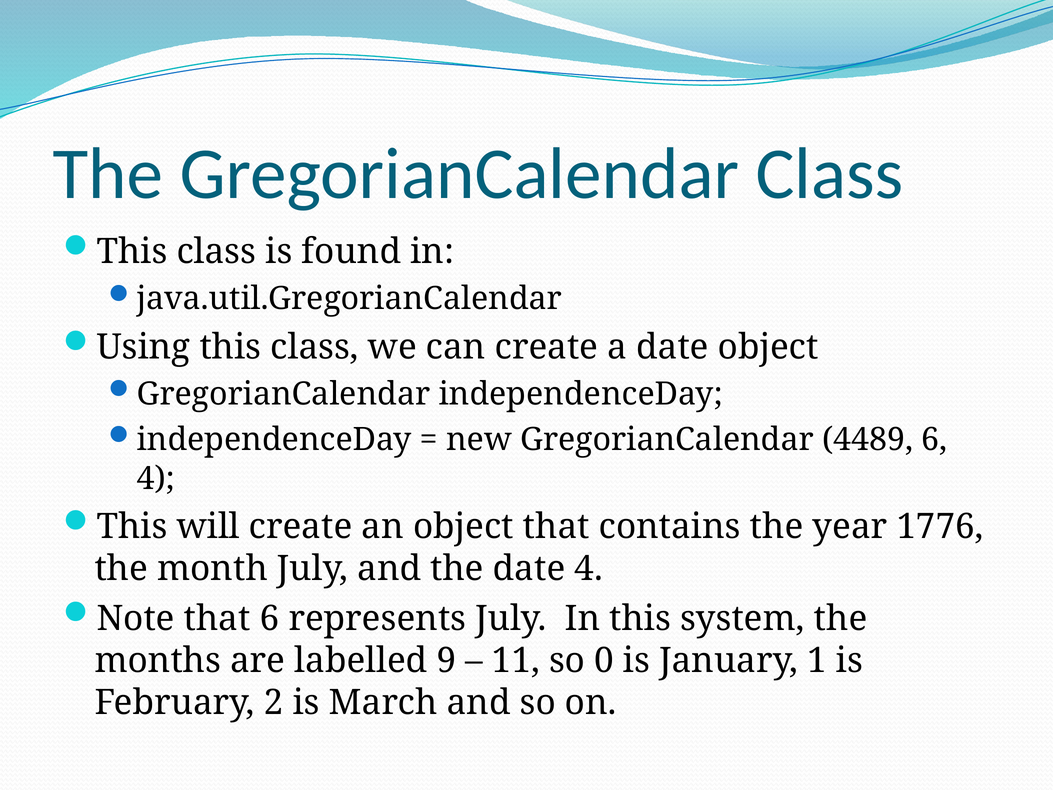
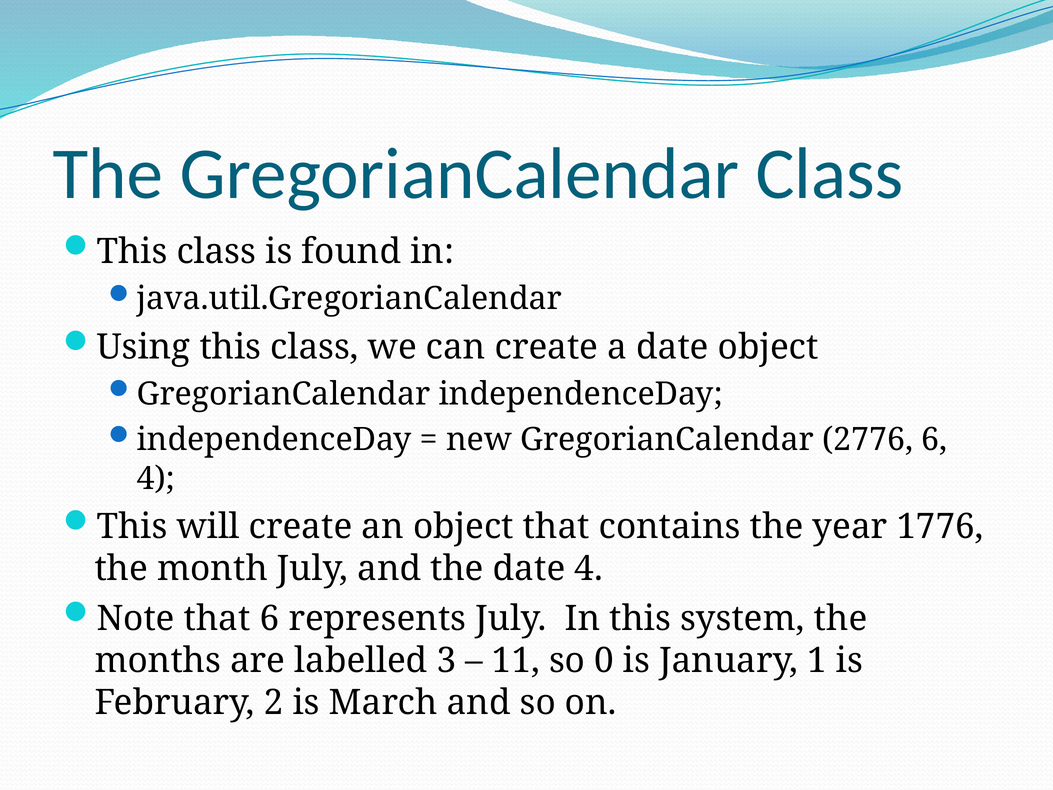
4489: 4489 -> 2776
9: 9 -> 3
